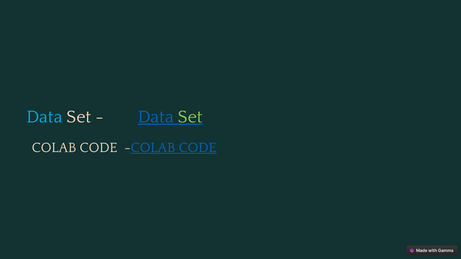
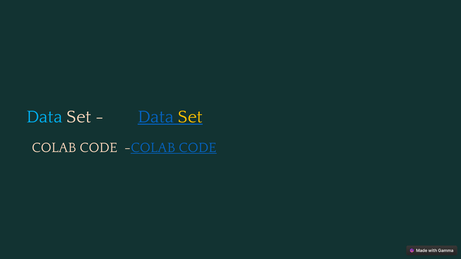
Set at (190, 117) colour: light green -> yellow
